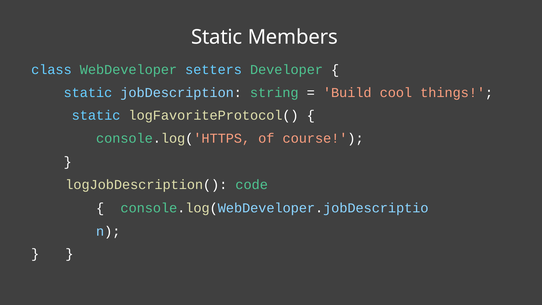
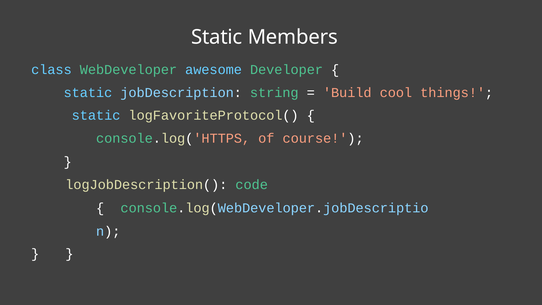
setters: setters -> awesome
